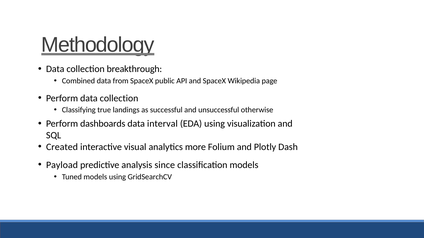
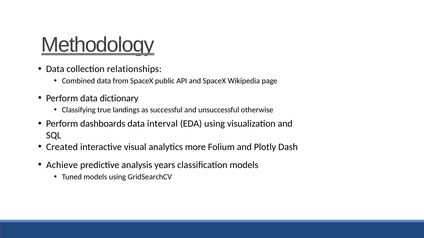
breakthrough: breakthrough -> relationships
Perform data collection: collection -> dictionary
Payload: Payload -> Achieve
since: since -> years
